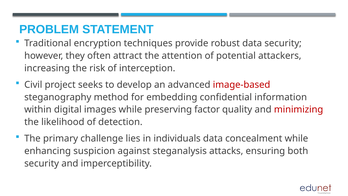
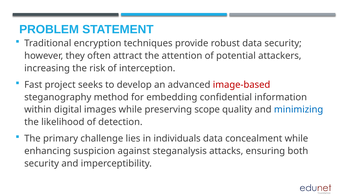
Civil: Civil -> Fast
factor: factor -> scope
minimizing colour: red -> blue
